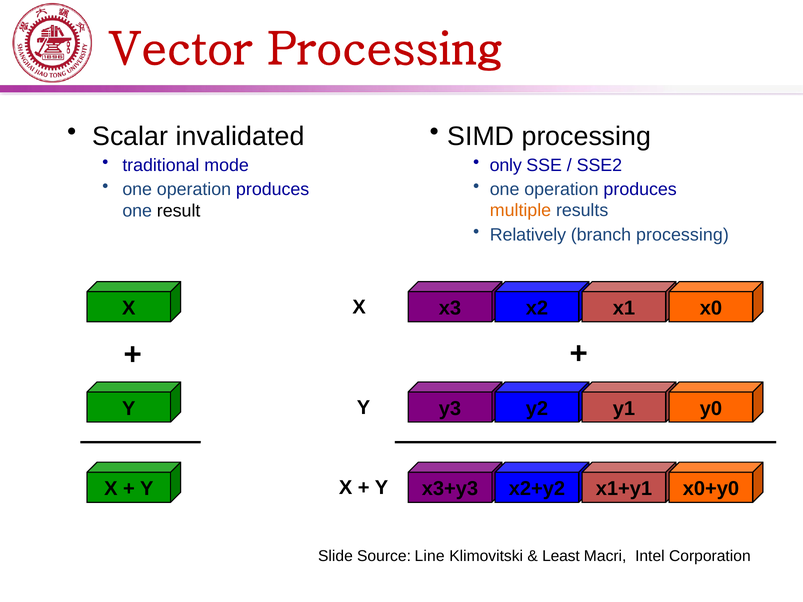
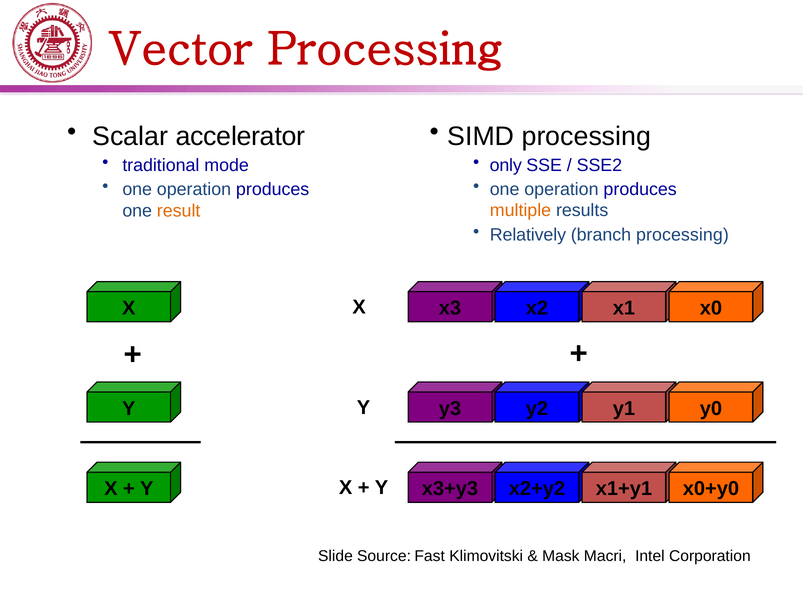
invalidated: invalidated -> accelerator
result colour: black -> orange
Line: Line -> Fast
Least: Least -> Mask
